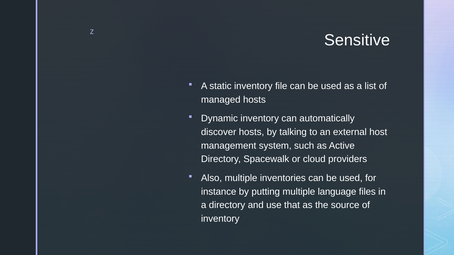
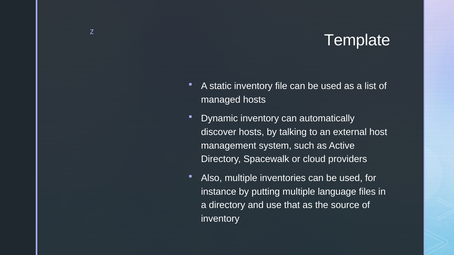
Sensitive: Sensitive -> Template
